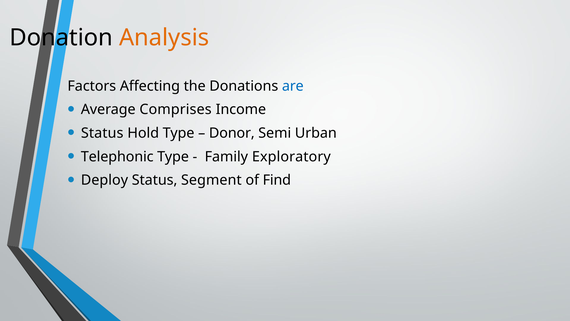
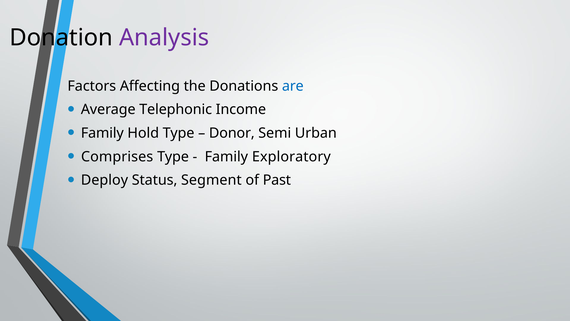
Analysis colour: orange -> purple
Comprises: Comprises -> Telephonic
Status at (102, 133): Status -> Family
Telephonic: Telephonic -> Comprises
Find: Find -> Past
